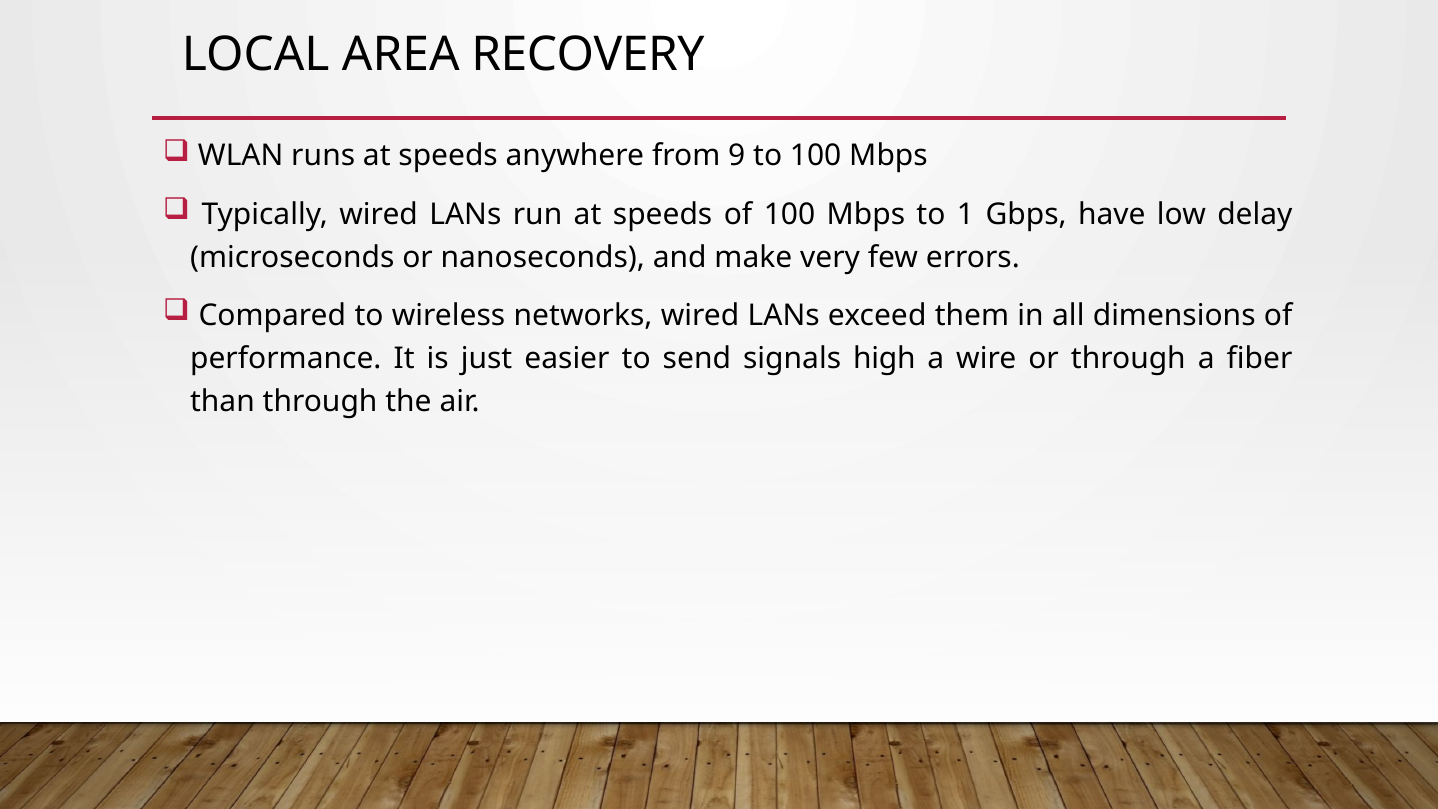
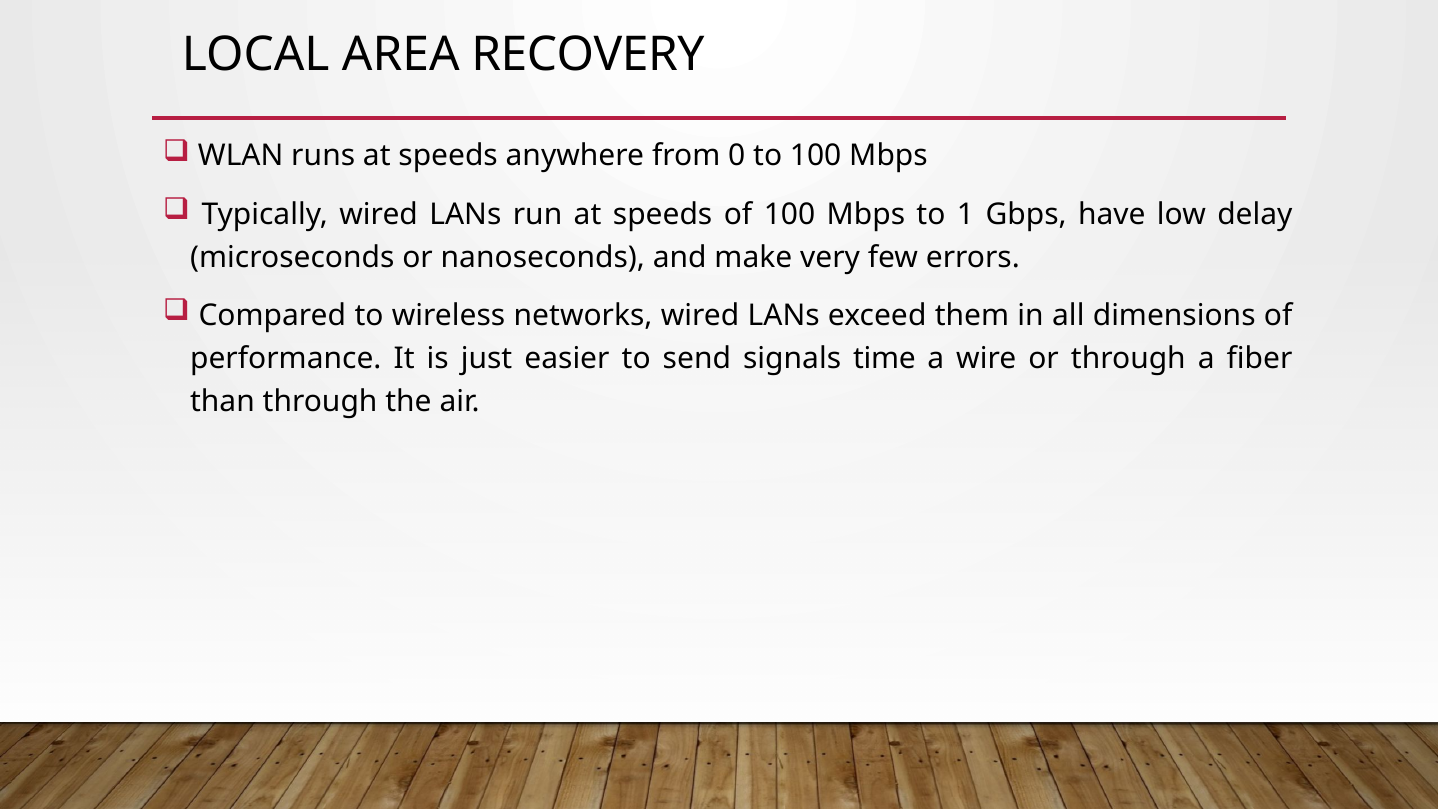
9: 9 -> 0
high: high -> time
